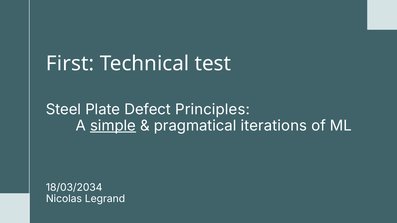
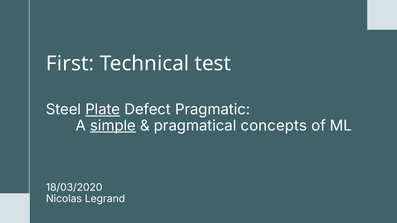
Plate underline: none -> present
Principles: Principles -> Pragmatic
iterations: iterations -> concepts
18/03/2034: 18/03/2034 -> 18/03/2020
